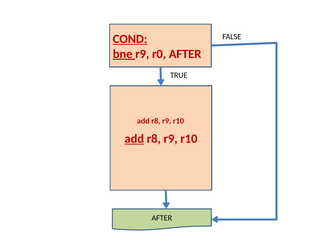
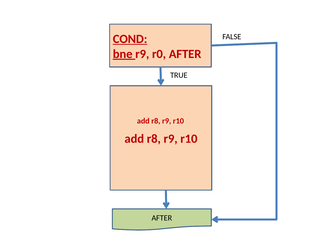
add at (134, 139) underline: present -> none
